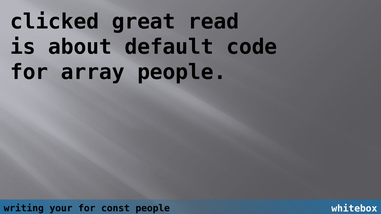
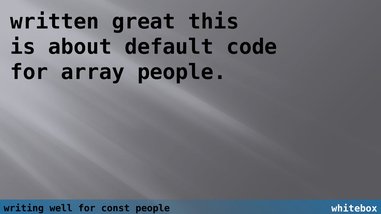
clicked: clicked -> written
read: read -> this
your: your -> well
